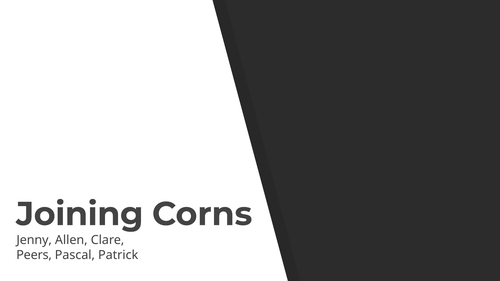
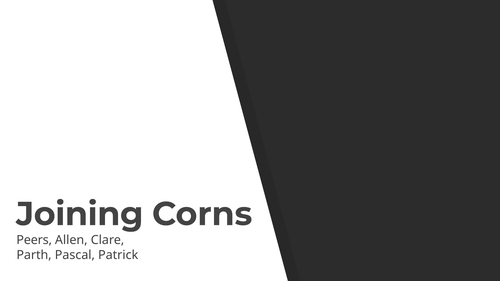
Jenny: Jenny -> Peers
Peers: Peers -> Parth
